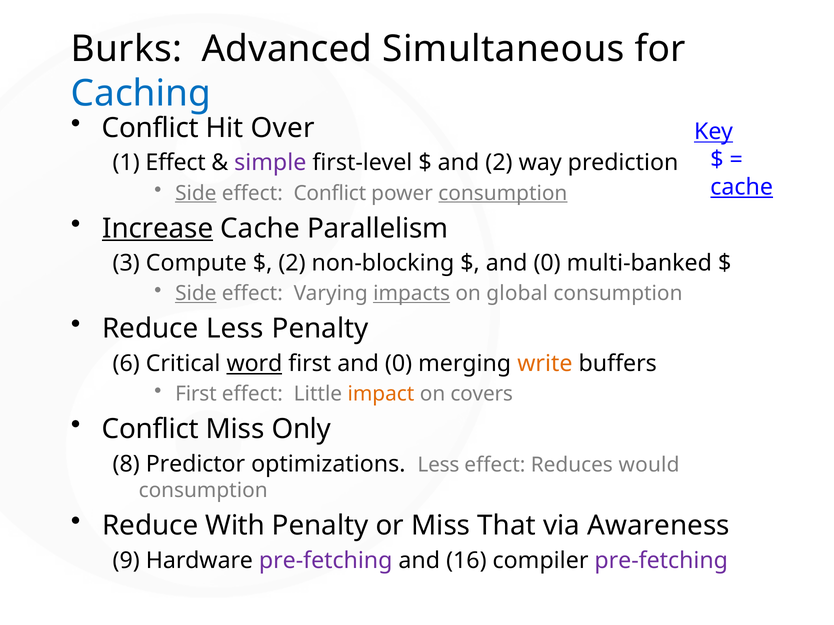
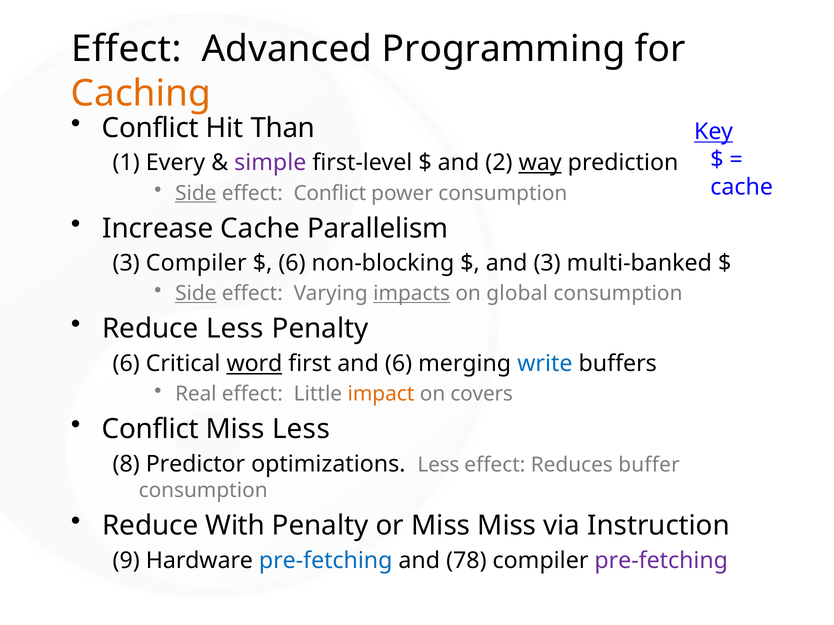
Burks at (127, 49): Burks -> Effect
Simultaneous: Simultaneous -> Programming
Caching colour: blue -> orange
Over: Over -> Than
1 Effect: Effect -> Every
way underline: none -> present
cache at (742, 187) underline: present -> none
consumption at (503, 193) underline: present -> none
Increase underline: present -> none
3 Compute: Compute -> Compiler
2 at (292, 263): 2 -> 6
0 at (547, 263): 0 -> 3
first and 0: 0 -> 6
write colour: orange -> blue
First at (196, 394): First -> Real
Miss Only: Only -> Less
would: would -> buffer
Miss That: That -> Miss
Awareness: Awareness -> Instruction
pre-fetching at (326, 561) colour: purple -> blue
16: 16 -> 78
